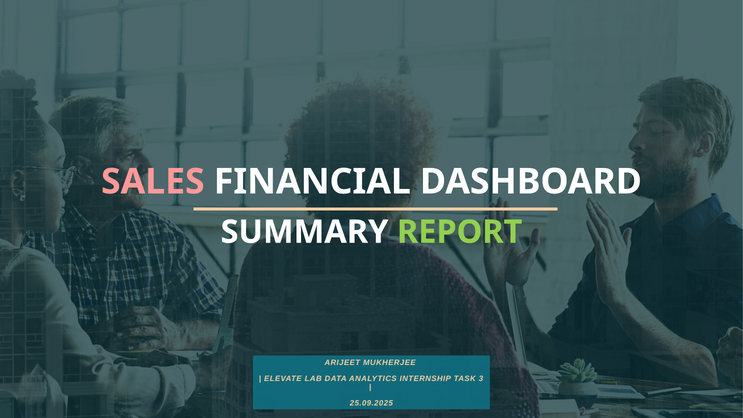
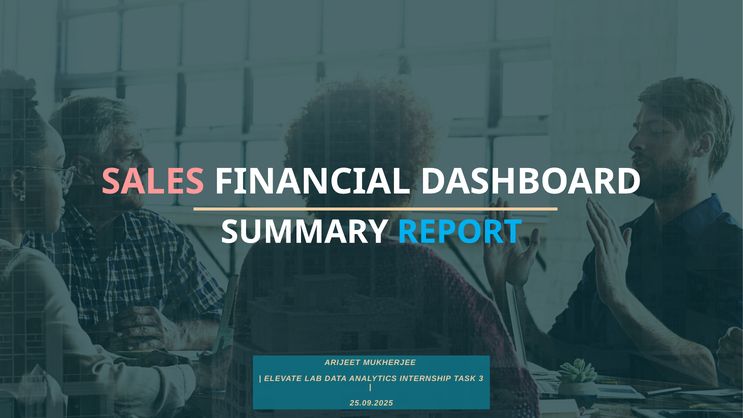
REPORT colour: light green -> light blue
